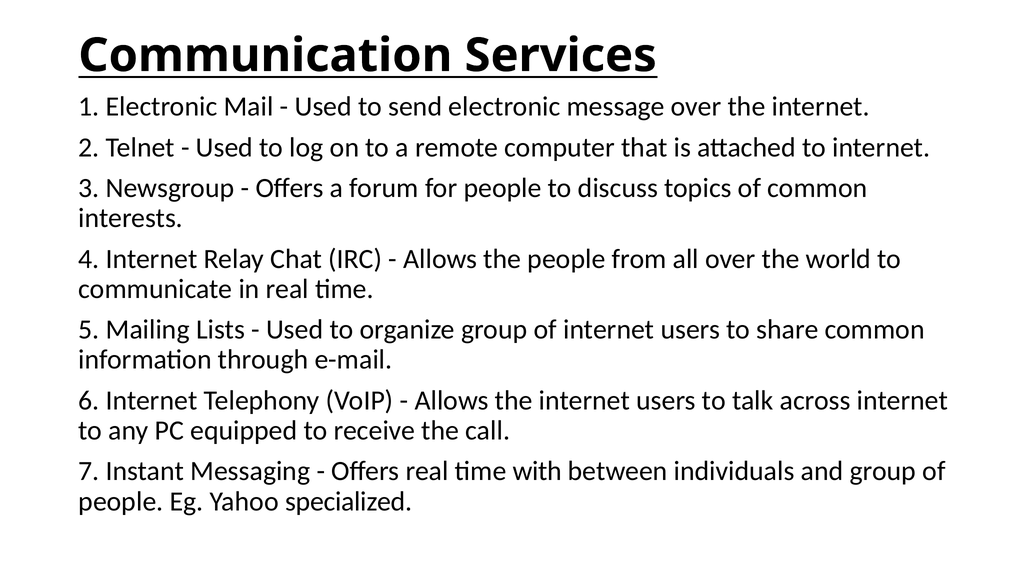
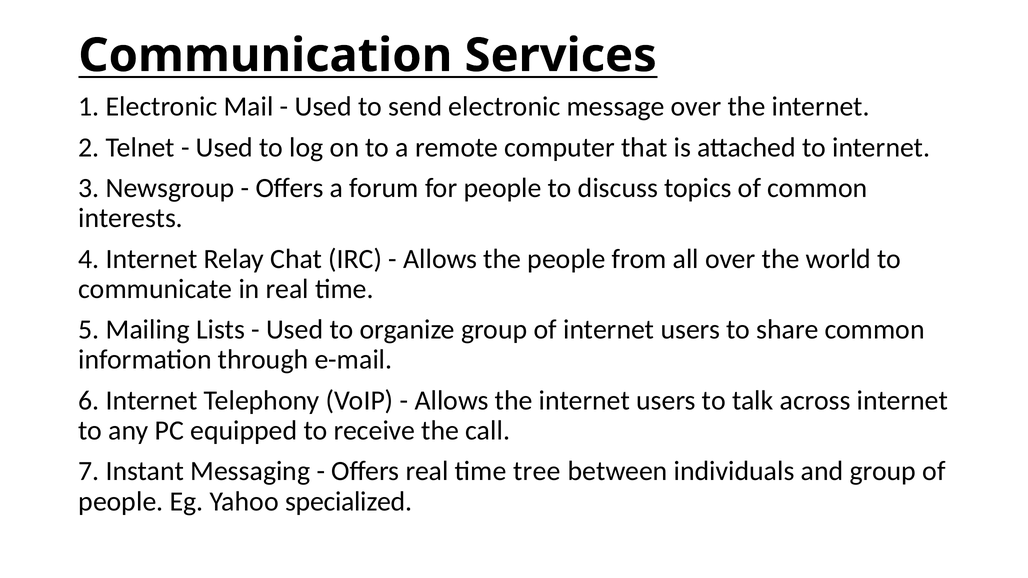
with: with -> tree
